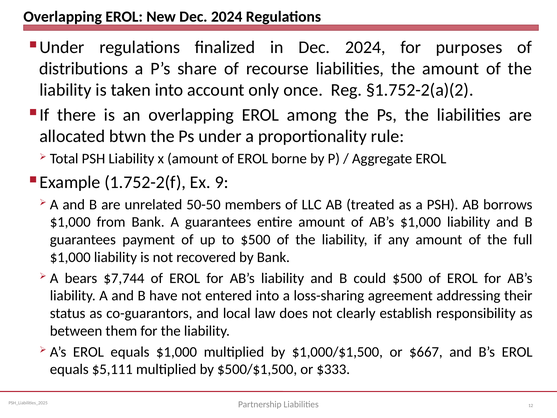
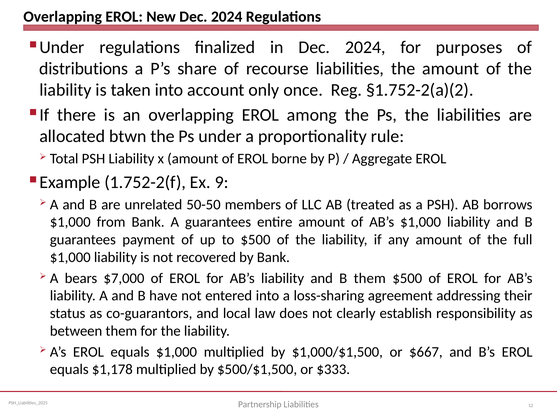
$7,744: $7,744 -> $7,000
B could: could -> them
$5,111: $5,111 -> $1,178
